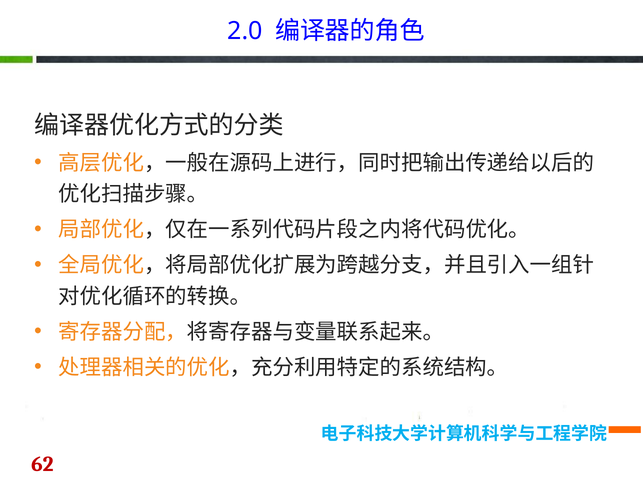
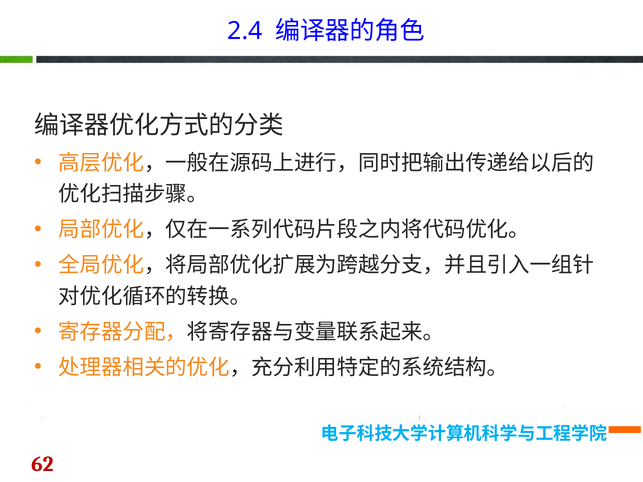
2.0: 2.0 -> 2.4
